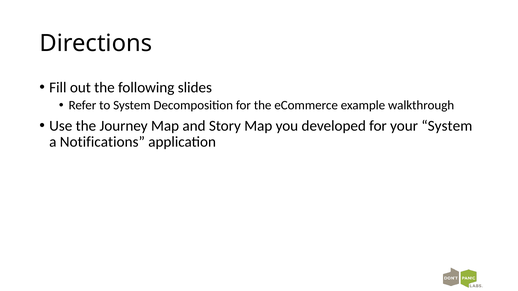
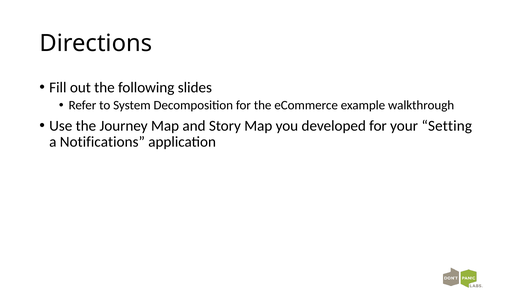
your System: System -> Setting
